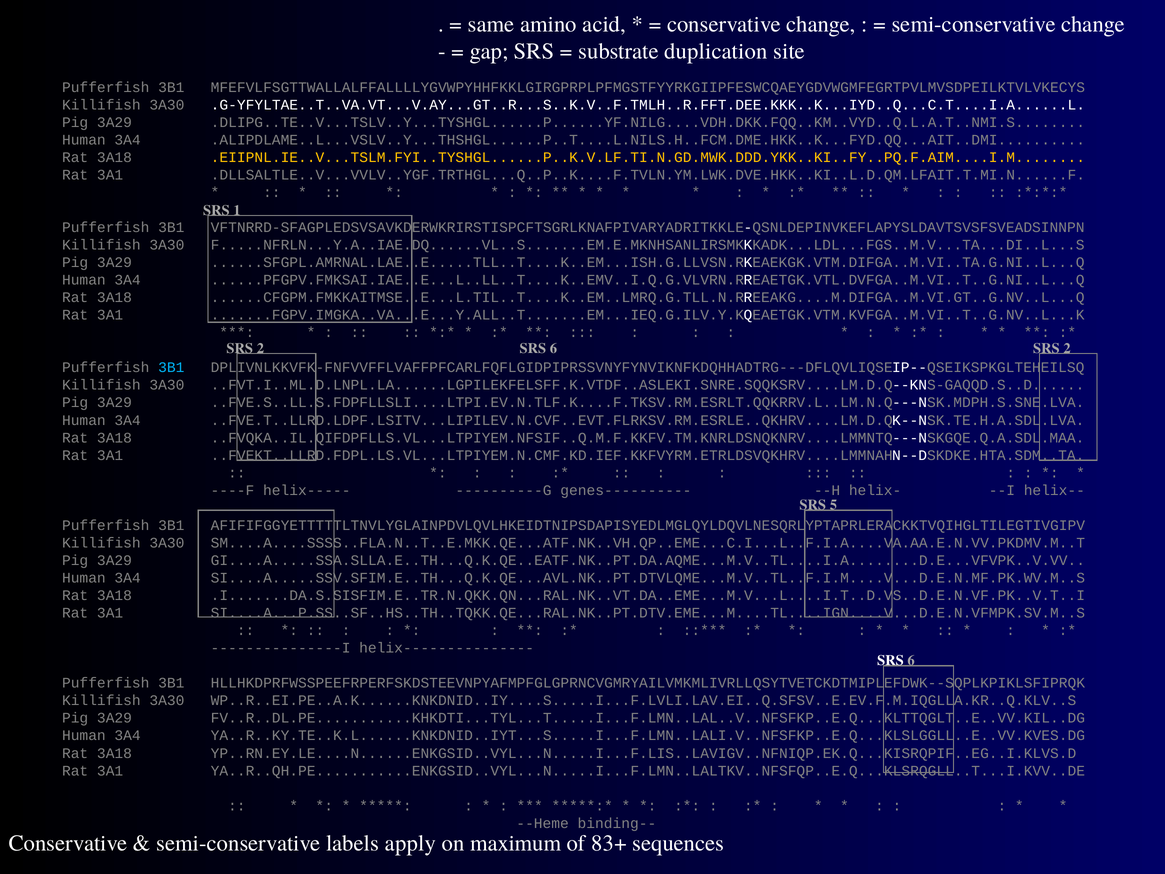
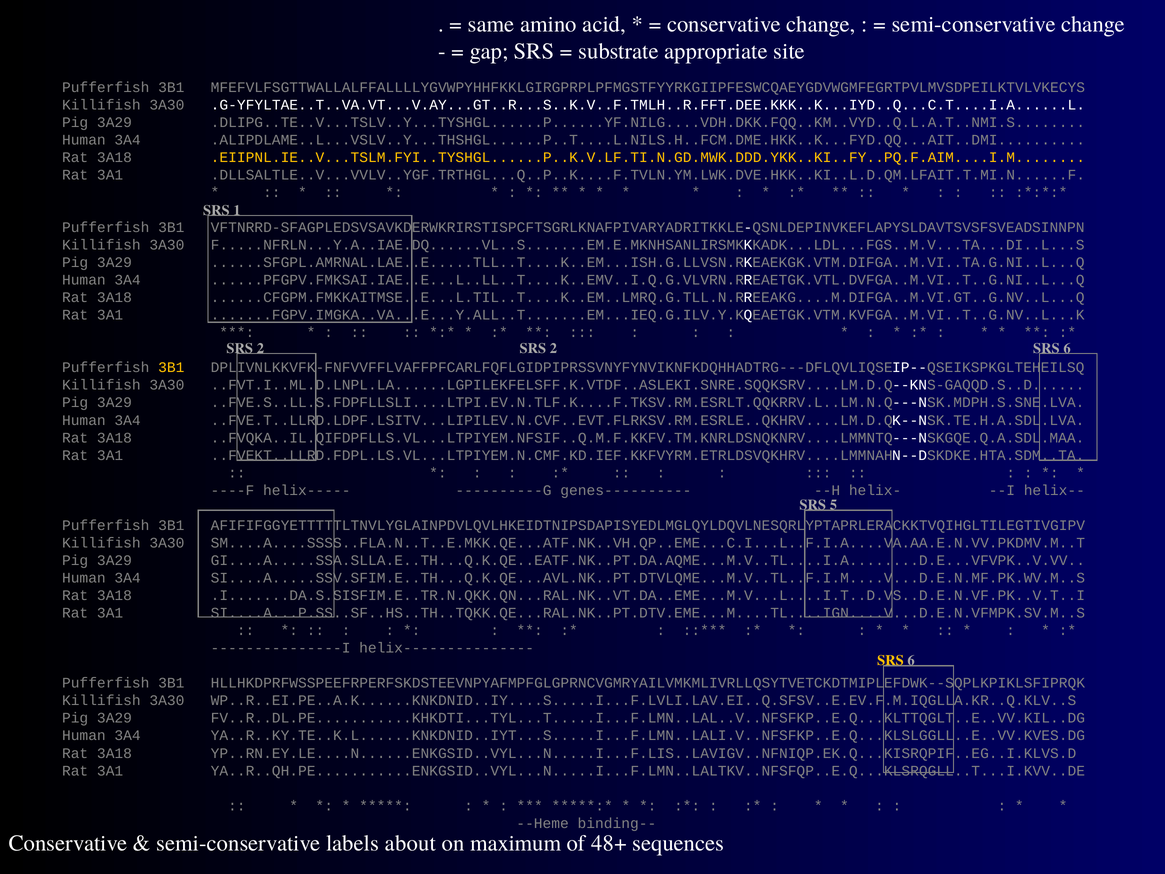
duplication: duplication -> appropriate
2 SRS 6: 6 -> 2
2 at (1067, 348): 2 -> 6
3B1 at (171, 368) colour: light blue -> yellow
SRS at (890, 660) colour: white -> yellow
apply: apply -> about
83+: 83+ -> 48+
